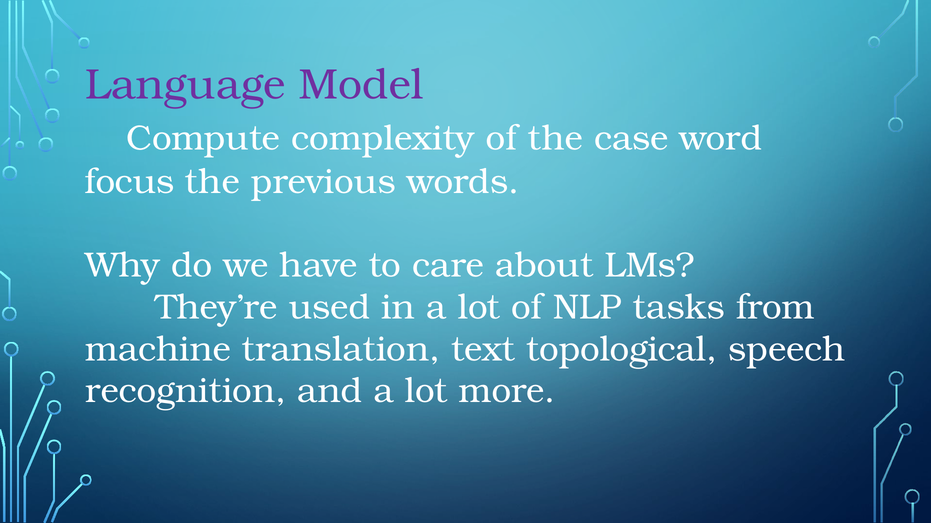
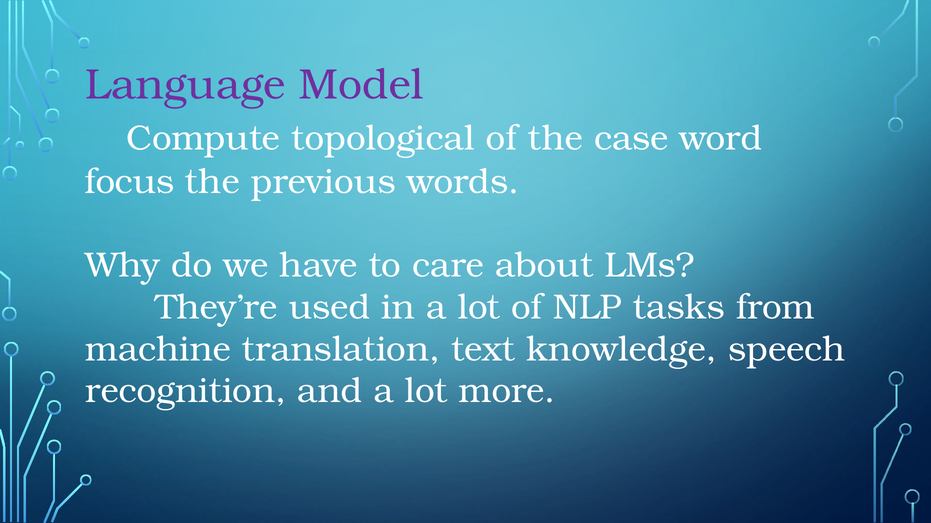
complexity: complexity -> topological
topological: topological -> knowledge
